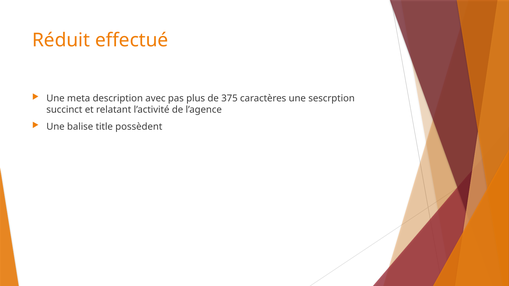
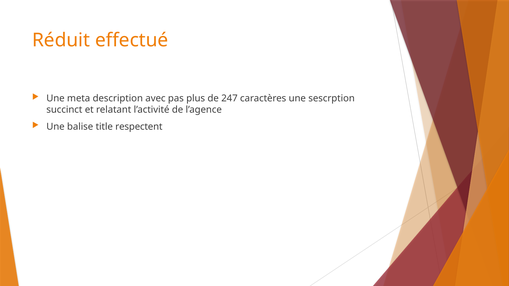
375: 375 -> 247
possèdent: possèdent -> respectent
